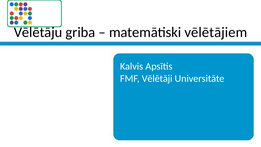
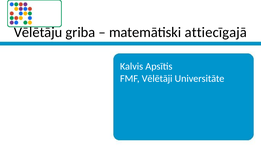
vēlētājiem: vēlētājiem -> attiecīgajā
